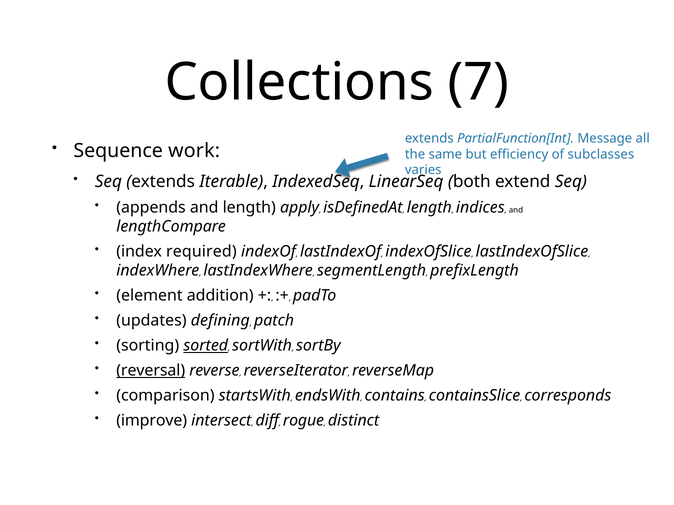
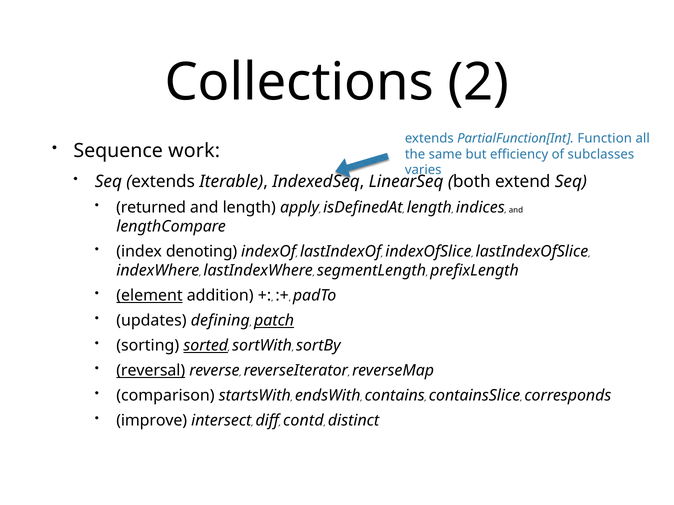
7: 7 -> 2
Message: Message -> Function
appends: appends -> returned
required: required -> denoting
element underline: none -> present
patch underline: none -> present
rogue: rogue -> contd
